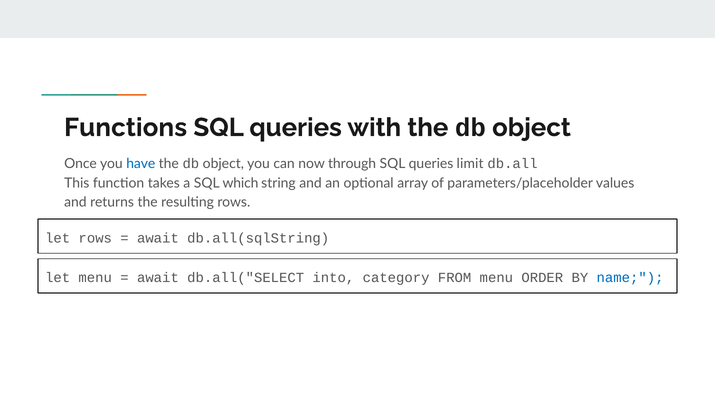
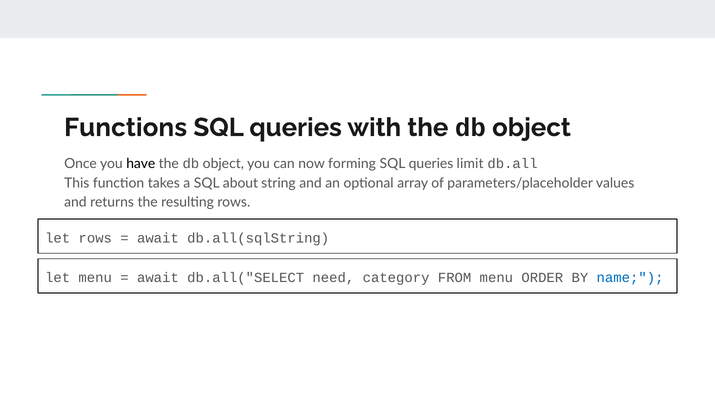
have colour: blue -> black
through: through -> forming
which: which -> about
into: into -> need
